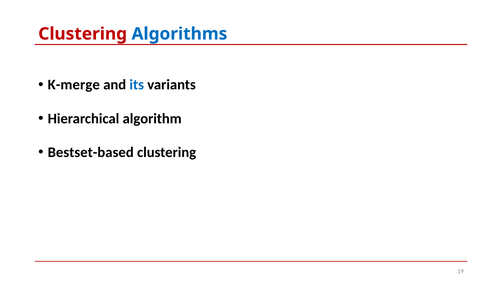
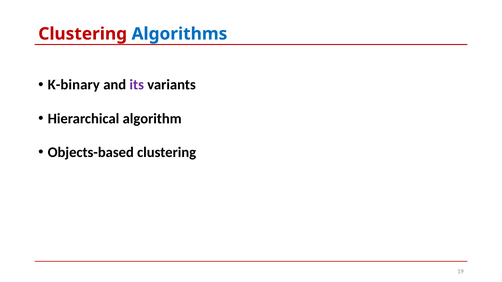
K-merge: K-merge -> K-binary
its colour: blue -> purple
Bestset-based: Bestset-based -> Objects-based
